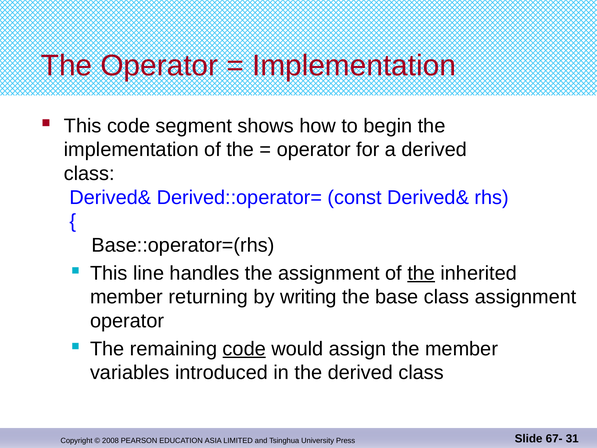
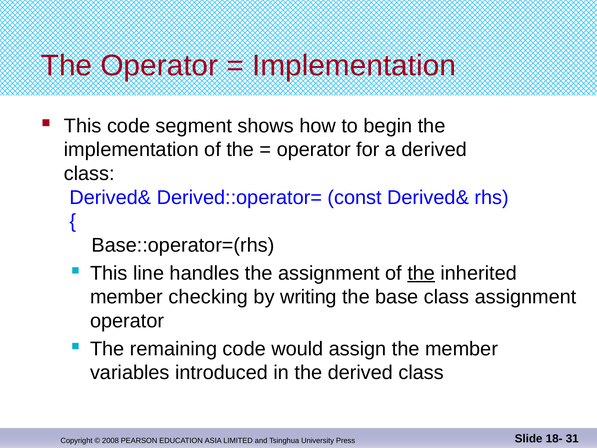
returning: returning -> checking
code at (244, 349) underline: present -> none
67-: 67- -> 18-
